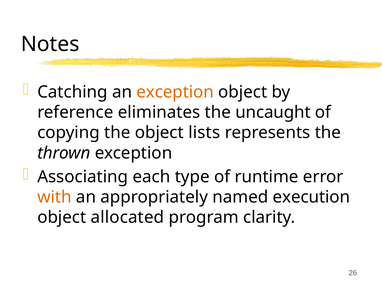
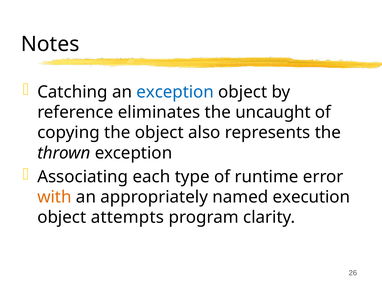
exception at (175, 92) colour: orange -> blue
lists: lists -> also
allocated: allocated -> attempts
